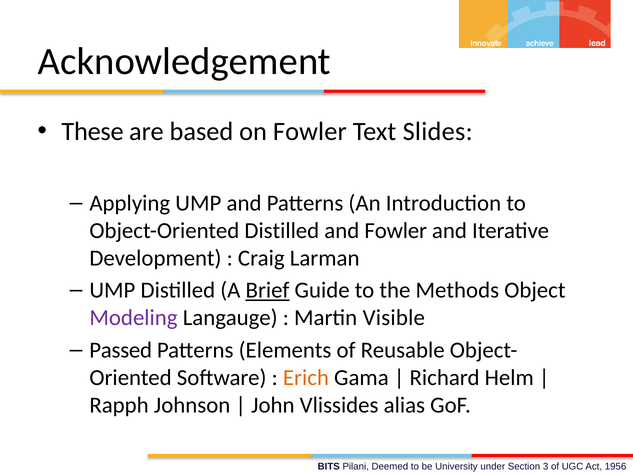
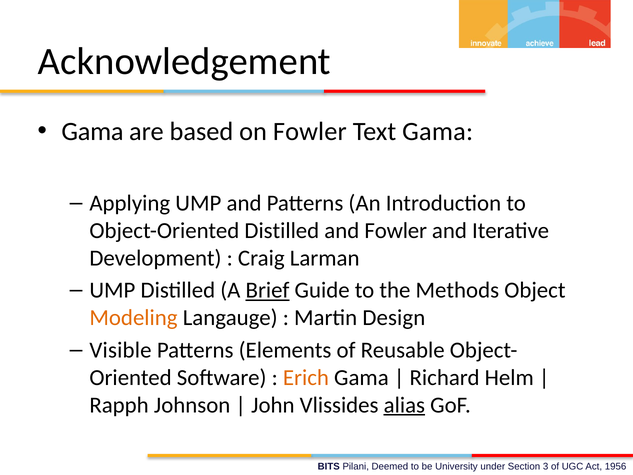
These at (93, 132): These -> Gama
Text Slides: Slides -> Gama
Modeling colour: purple -> orange
Visible: Visible -> Design
Passed: Passed -> Visible
alias underline: none -> present
